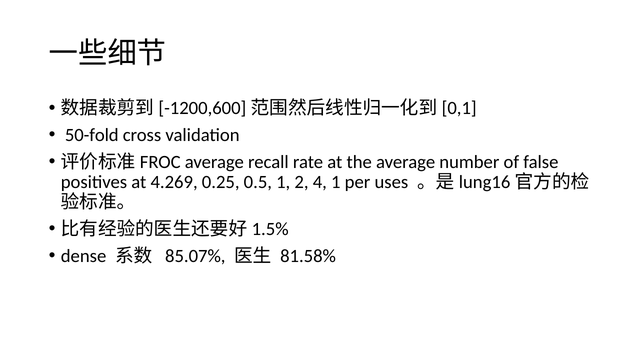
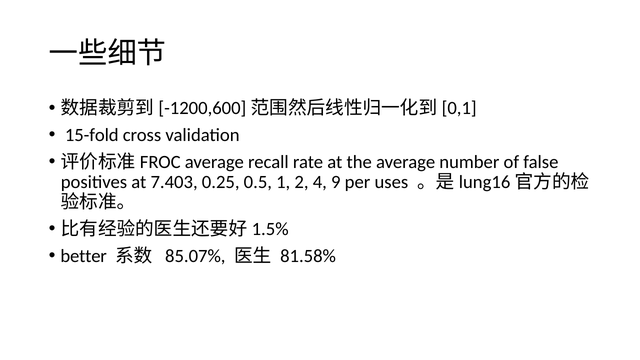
50-fold: 50-fold -> 15-fold
4.269: 4.269 -> 7.403
4 1: 1 -> 9
dense: dense -> better
